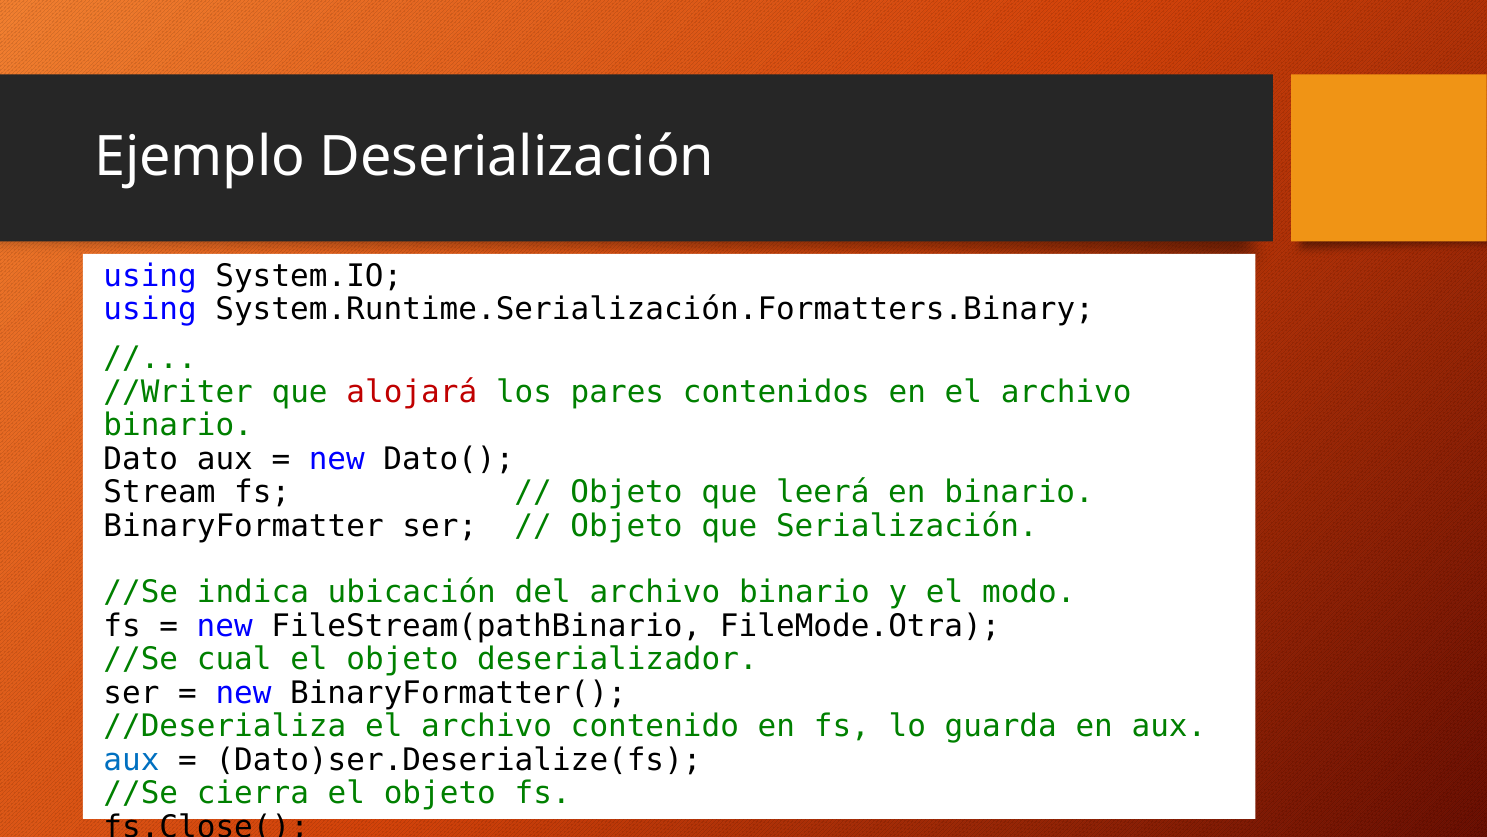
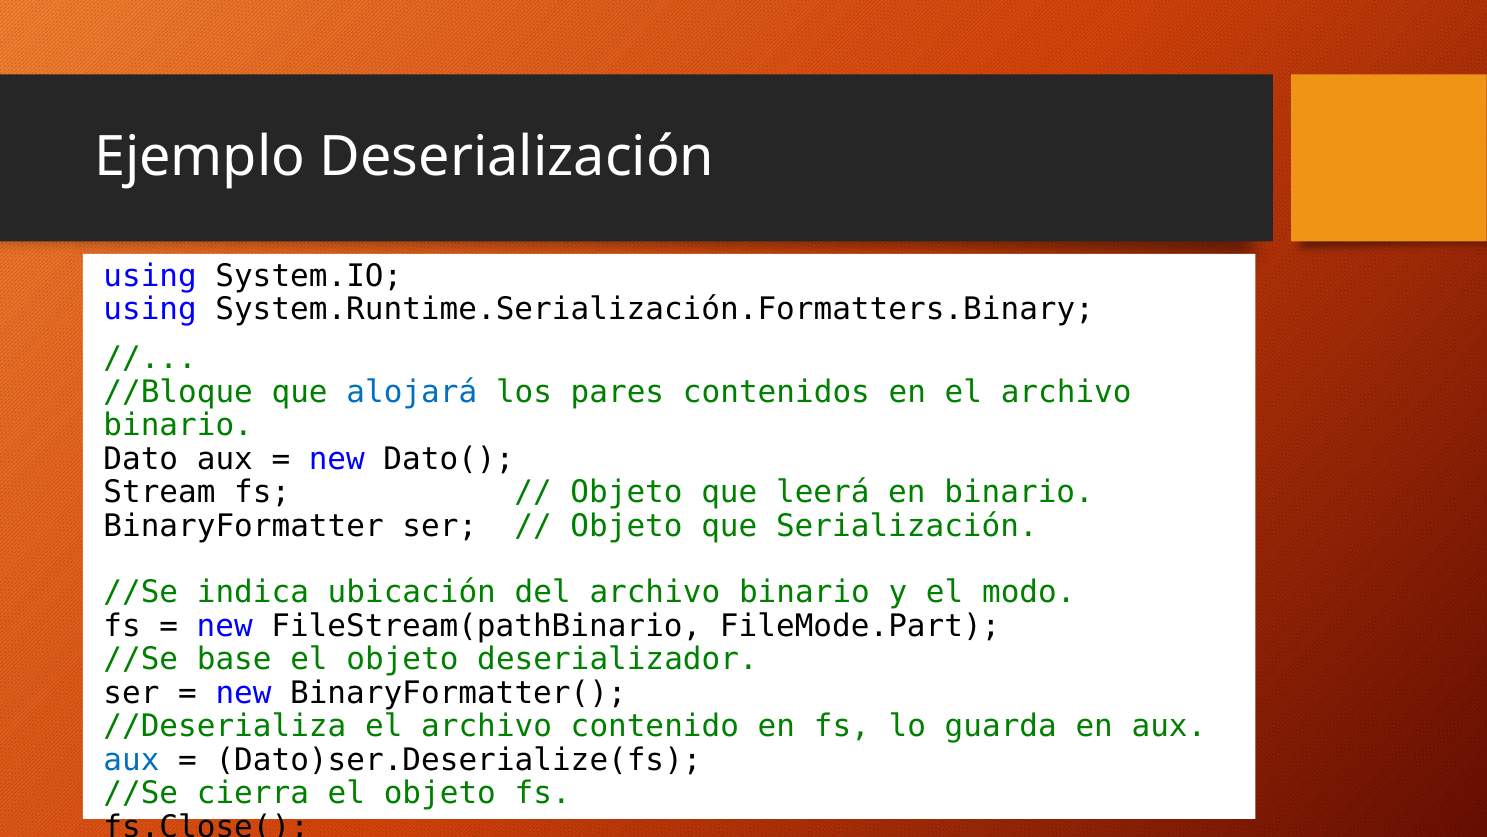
//Writer: //Writer -> //Bloque
alojará colour: red -> blue
FileMode.Otra: FileMode.Otra -> FileMode.Part
cual: cual -> base
